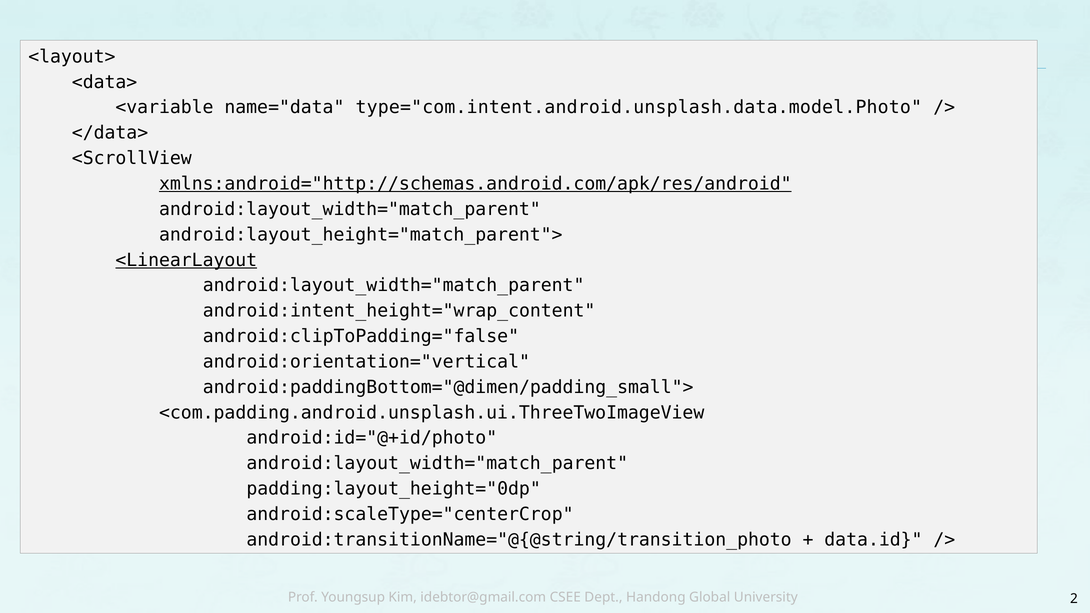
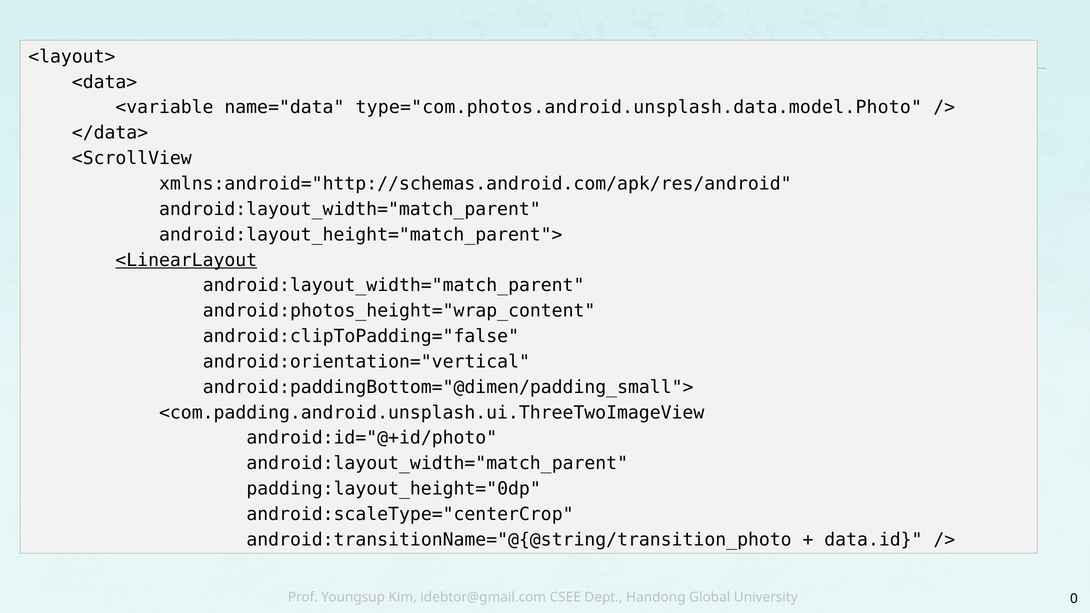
type="com.intent.android.unsplash.data.model.Photo: type="com.intent.android.unsplash.data.model.Photo -> type="com.photos.android.unsplash.data.model.Photo
xmlns:android="http://schemas.android.com/apk/res/android underline: present -> none
android:intent_height="wrap_content: android:intent_height="wrap_content -> android:photos_height="wrap_content
2: 2 -> 0
